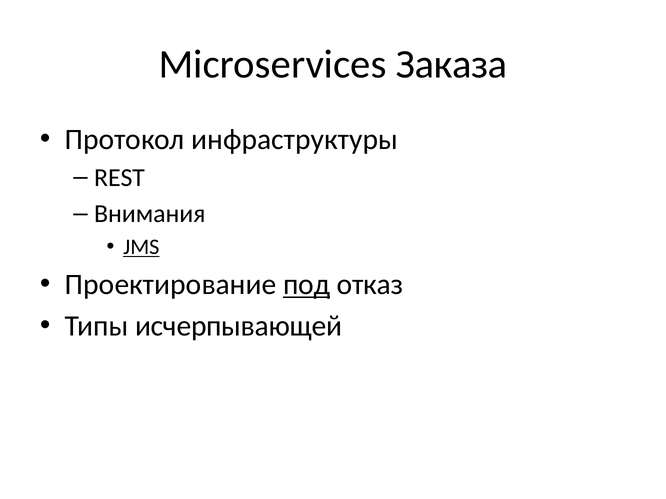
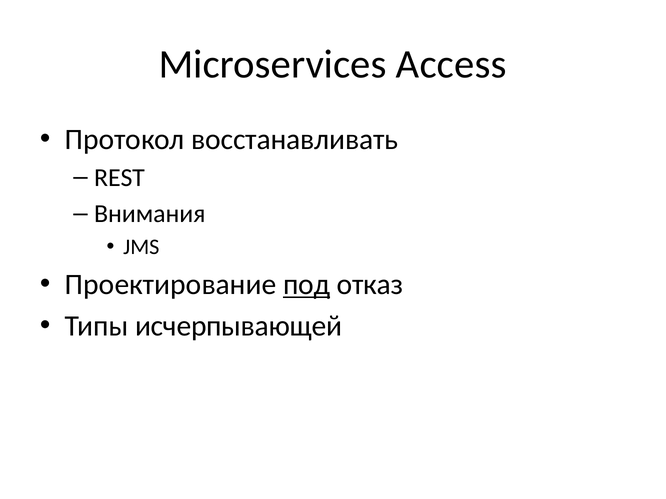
Заказа: Заказа -> Access
инфраструктуры: инфраструктуры -> восстанавливать
JMS underline: present -> none
